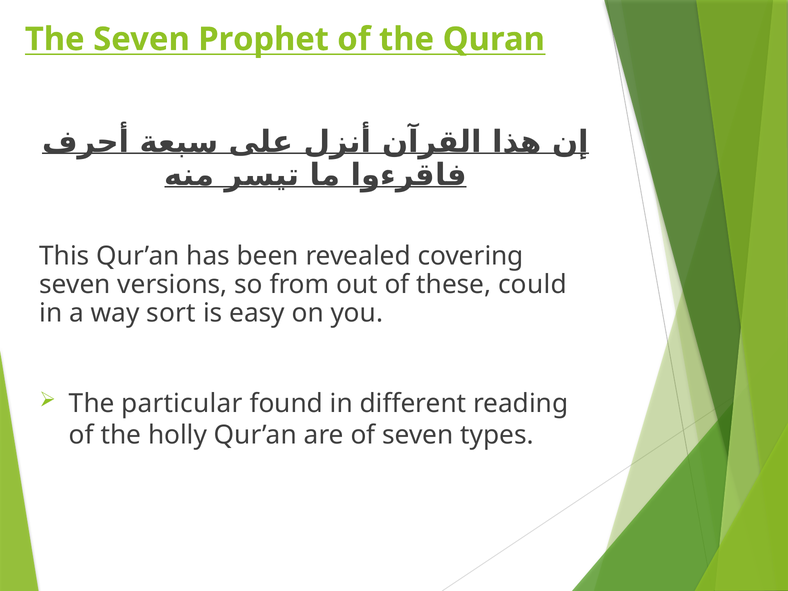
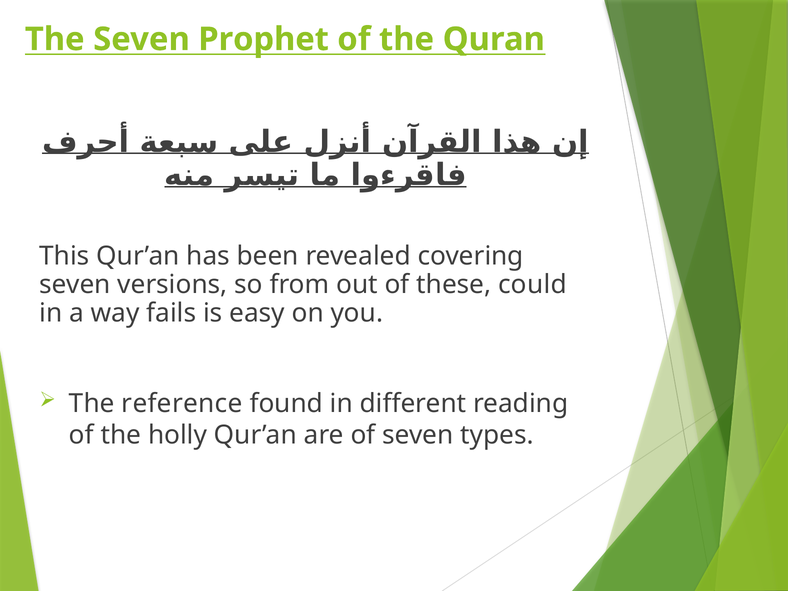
sort: sort -> fails
particular: particular -> reference
